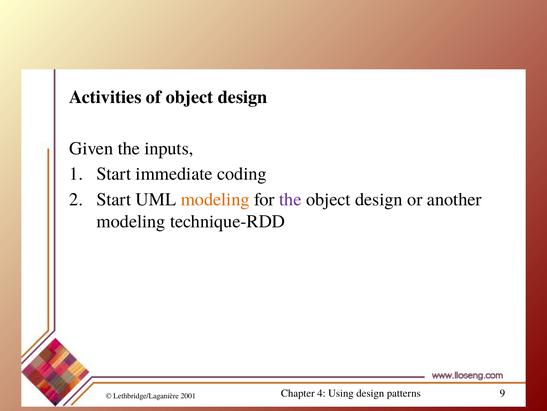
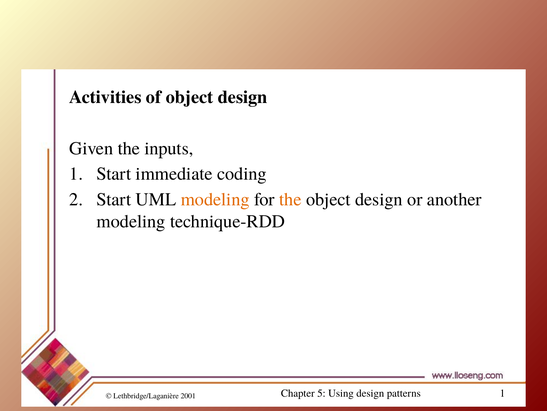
the at (290, 199) colour: purple -> orange
4: 4 -> 5
patterns 9: 9 -> 1
